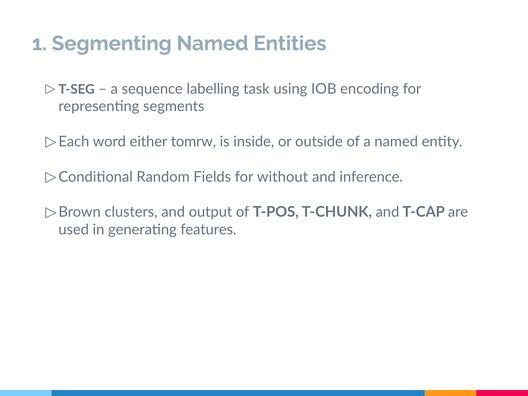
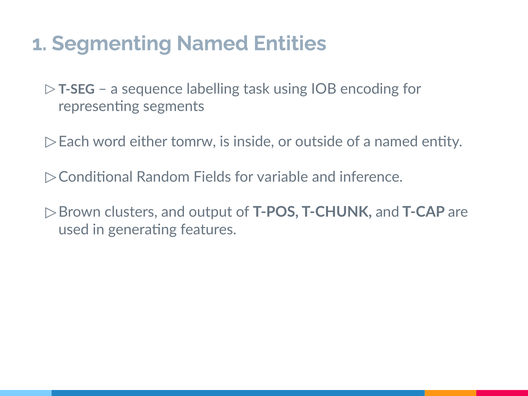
without: without -> variable
